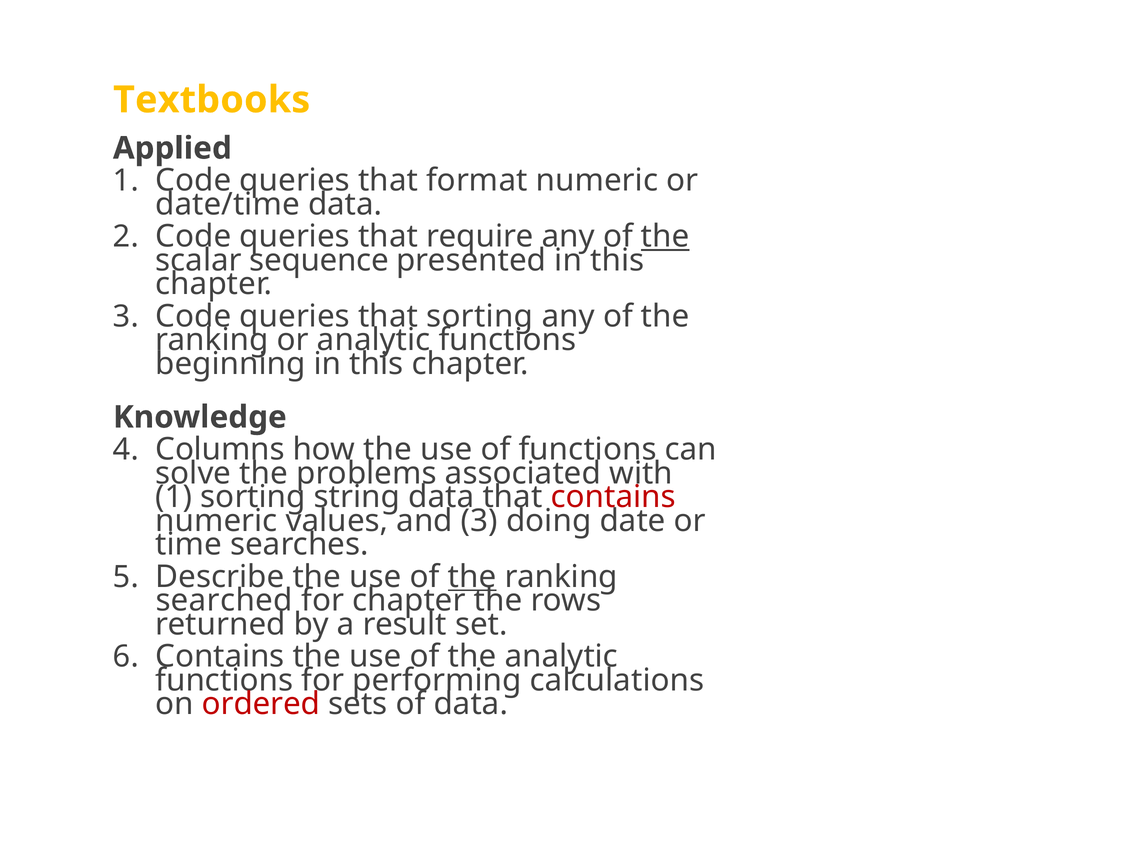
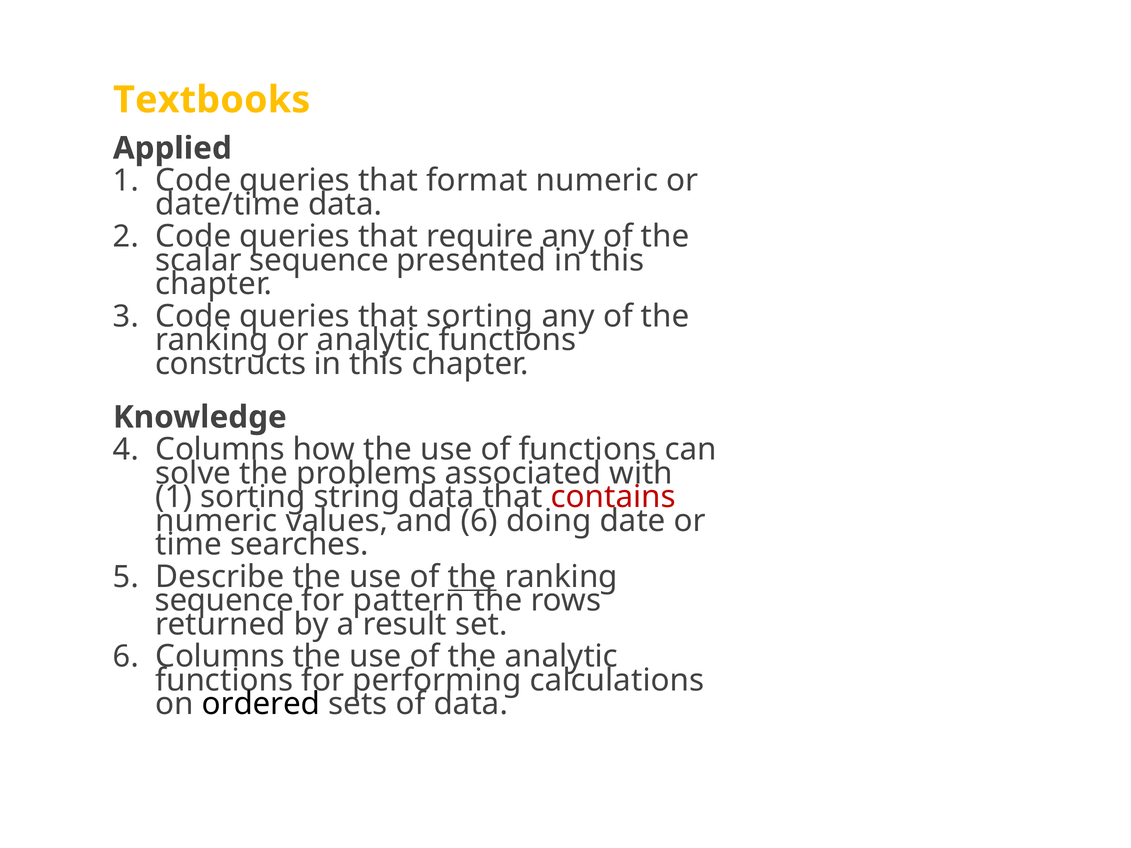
the at (665, 237) underline: present -> none
beginning: beginning -> constructs
and 3: 3 -> 6
searched at (224, 601): searched -> sequence
for chapter: chapter -> pattern
Contains at (220, 657): Contains -> Columns
ordered colour: red -> black
